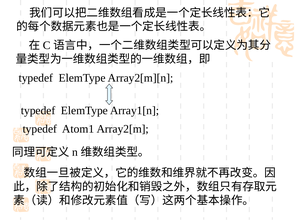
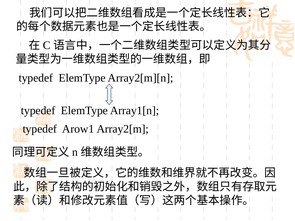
Atom1: Atom1 -> Arow1
